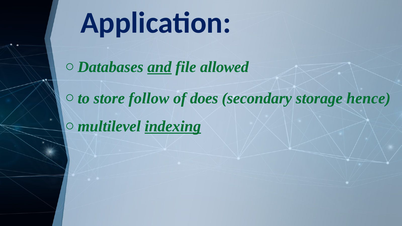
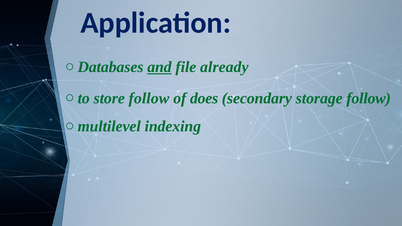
allowed: allowed -> already
storage hence: hence -> follow
indexing underline: present -> none
